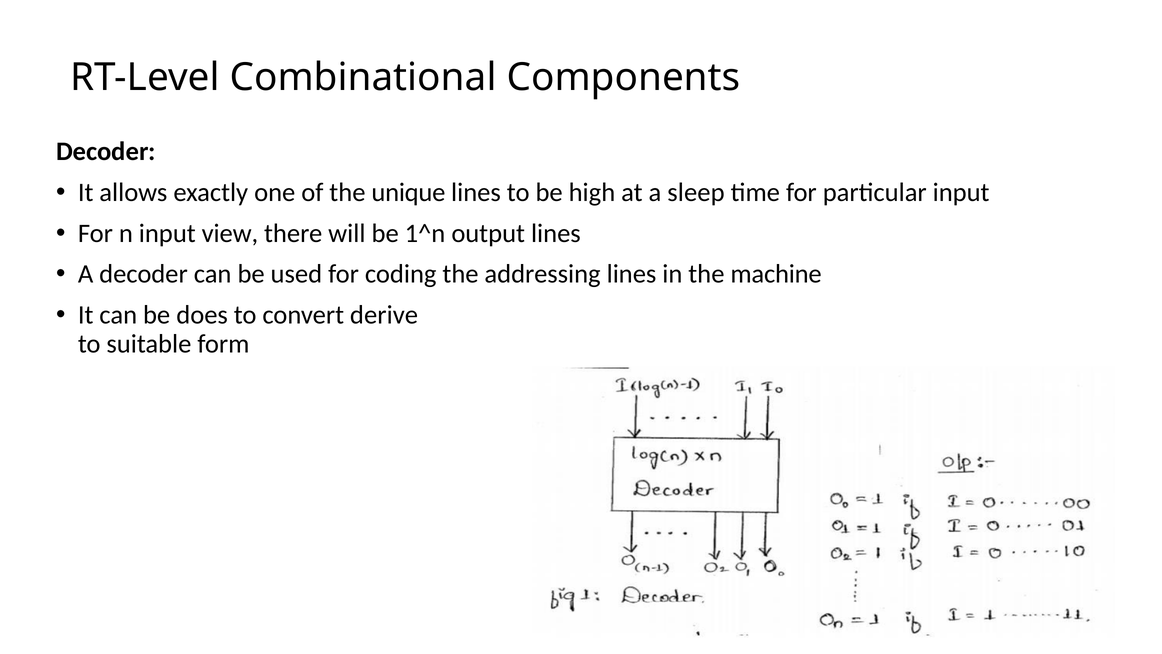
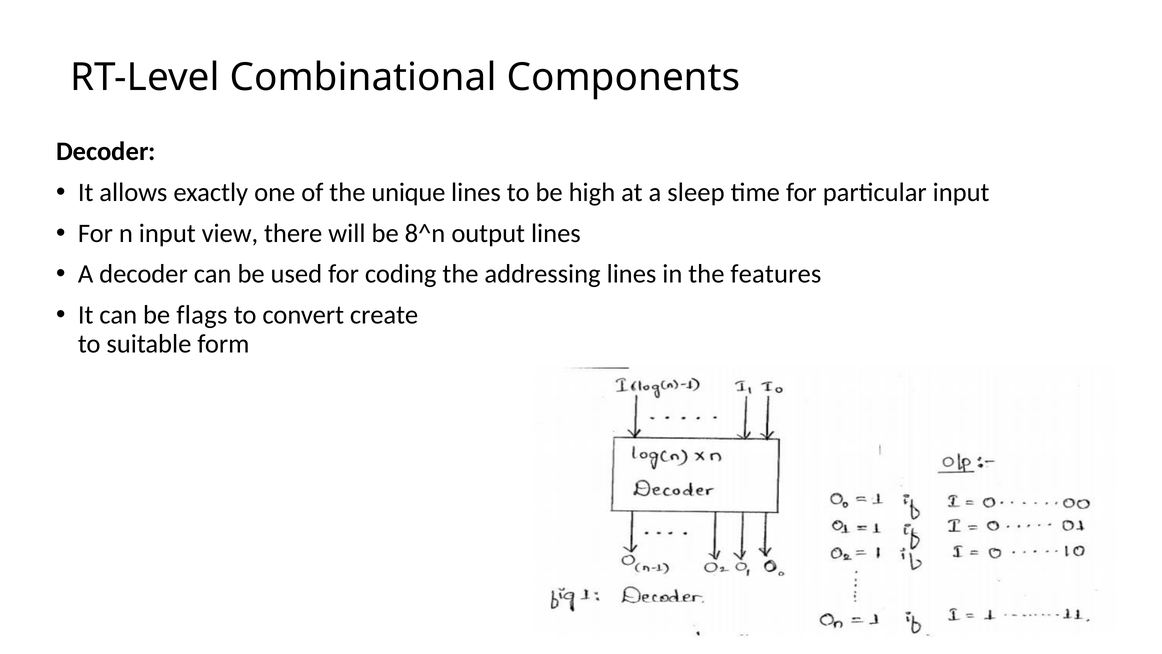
1^n: 1^n -> 8^n
machine: machine -> features
does: does -> flags
derive: derive -> create
